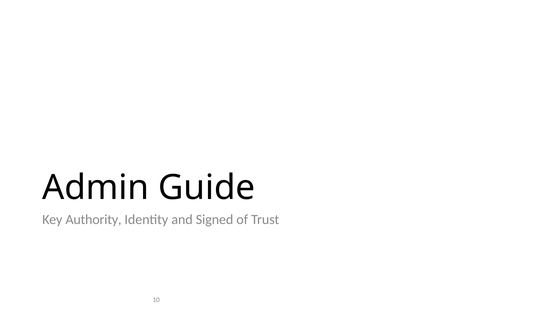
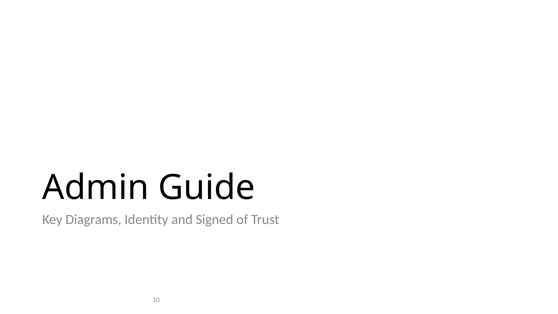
Authority: Authority -> Diagrams
